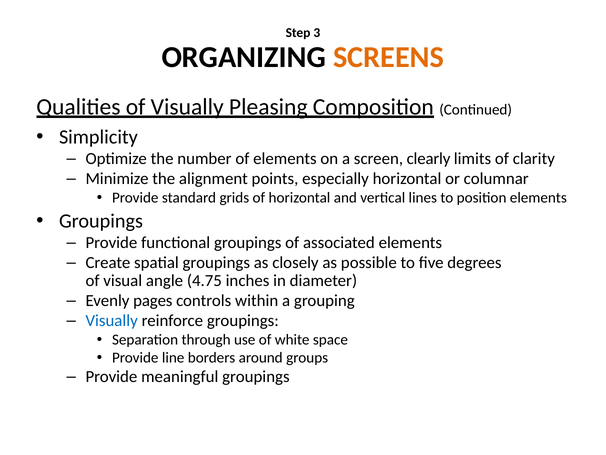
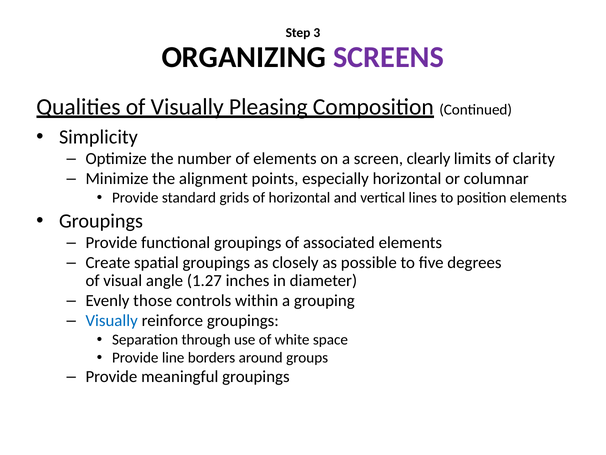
SCREENS colour: orange -> purple
4.75: 4.75 -> 1.27
pages: pages -> those
